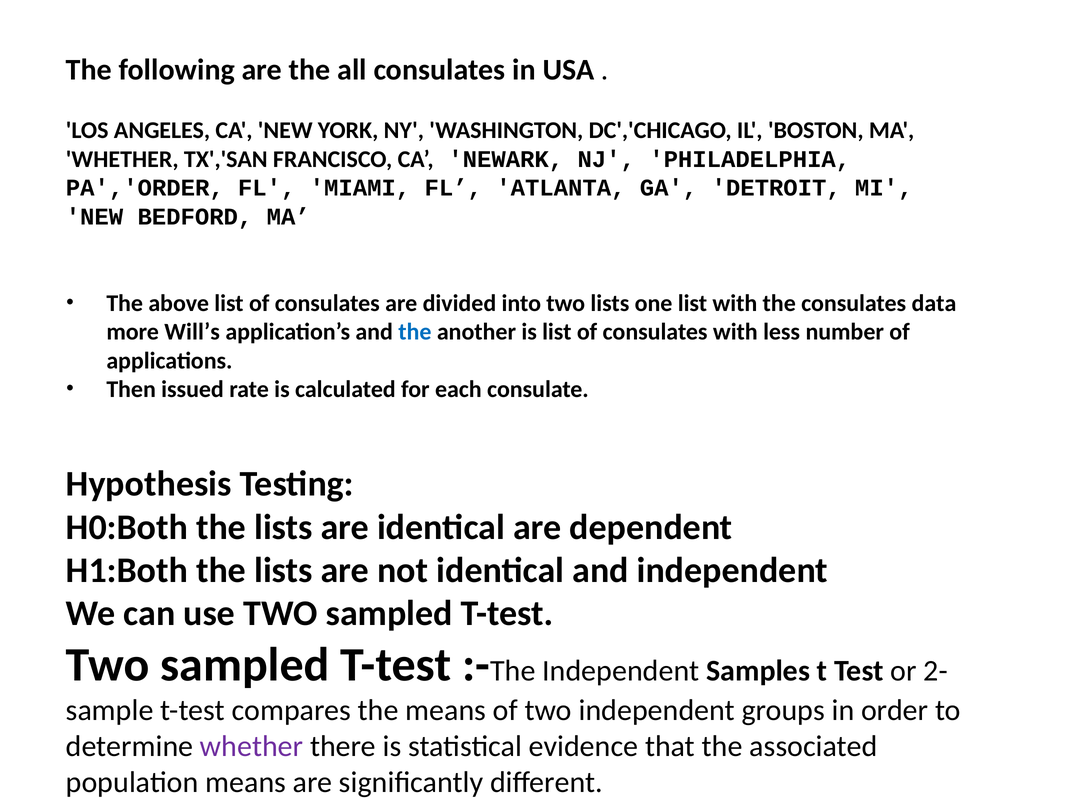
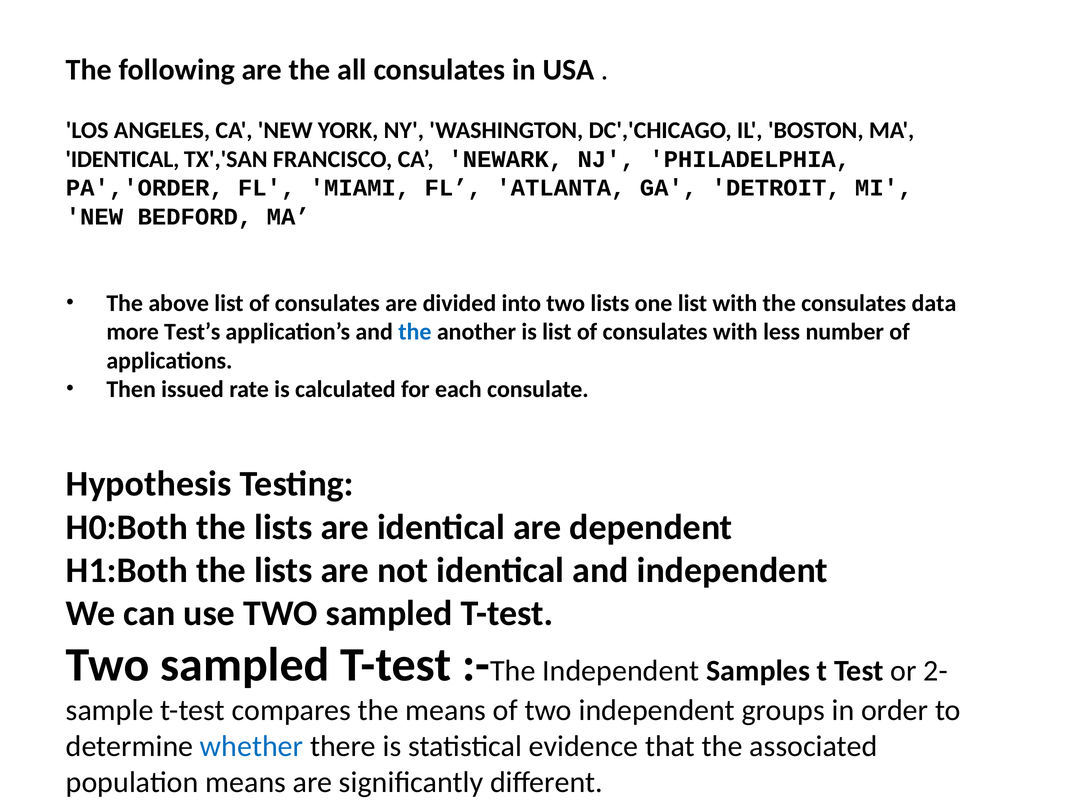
WHETHER at (122, 159): WHETHER -> IDENTICAL
Will’s: Will’s -> Test’s
whether at (252, 746) colour: purple -> blue
